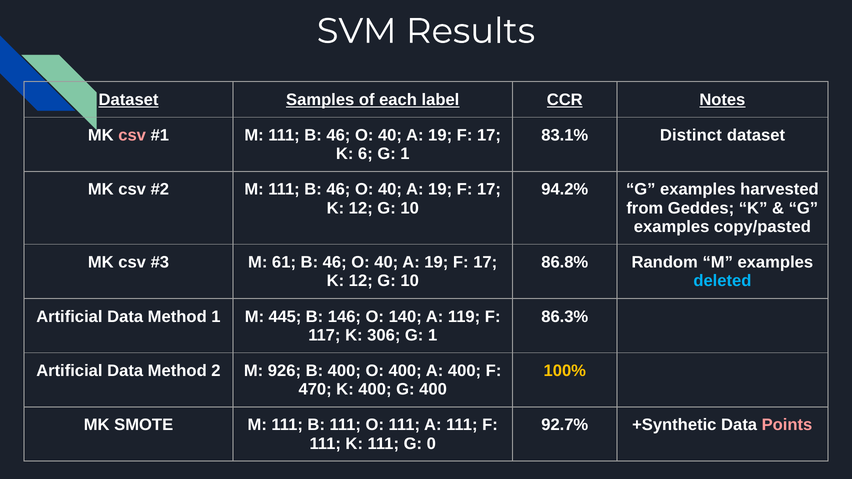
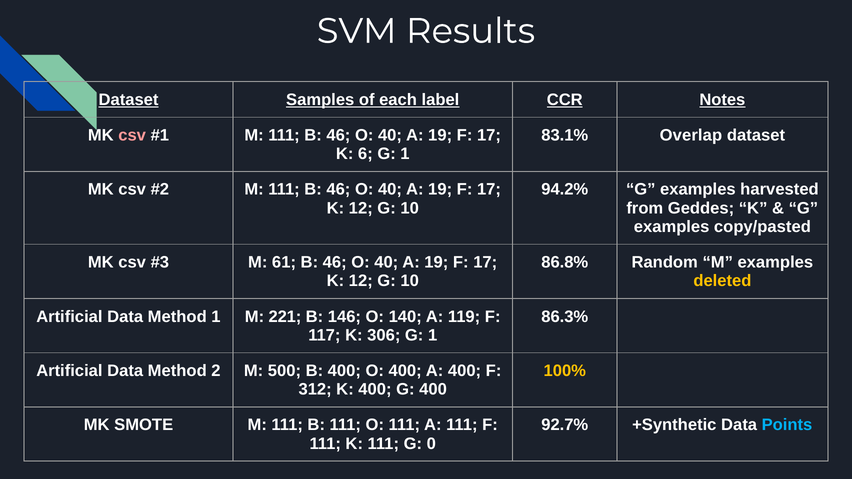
Distinct: Distinct -> Overlap
deleted colour: light blue -> yellow
445: 445 -> 221
926: 926 -> 500
470: 470 -> 312
Points colour: pink -> light blue
